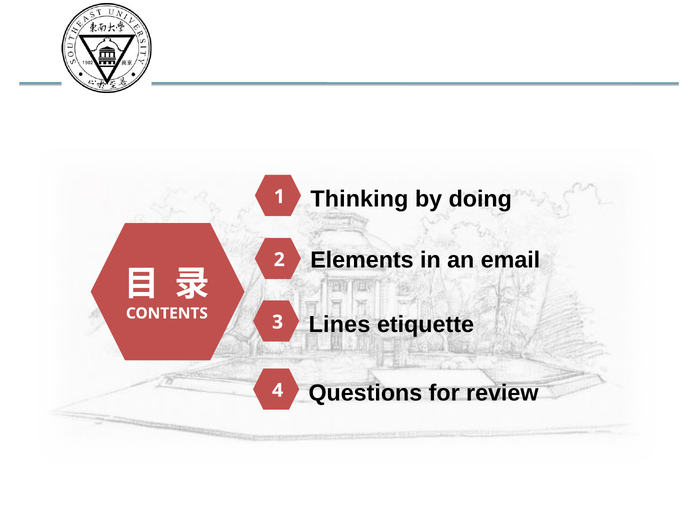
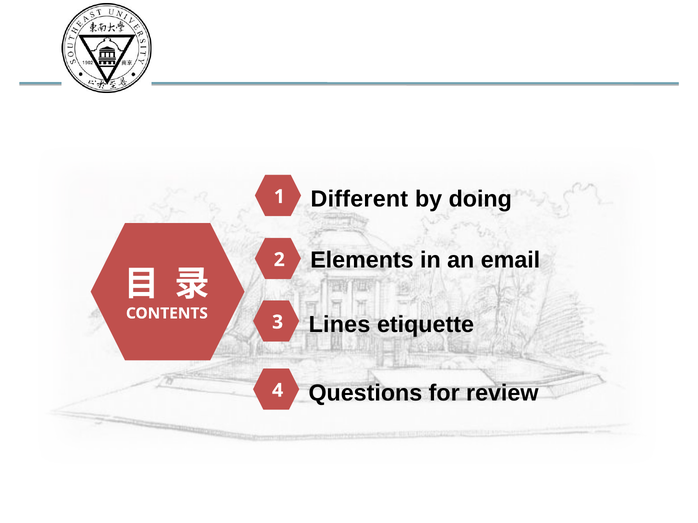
Thinking: Thinking -> Different
